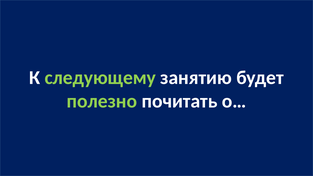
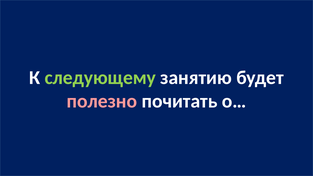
полезно colour: light green -> pink
